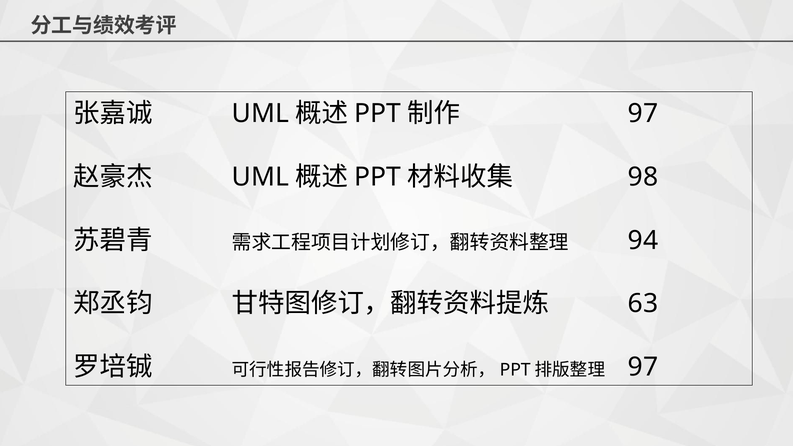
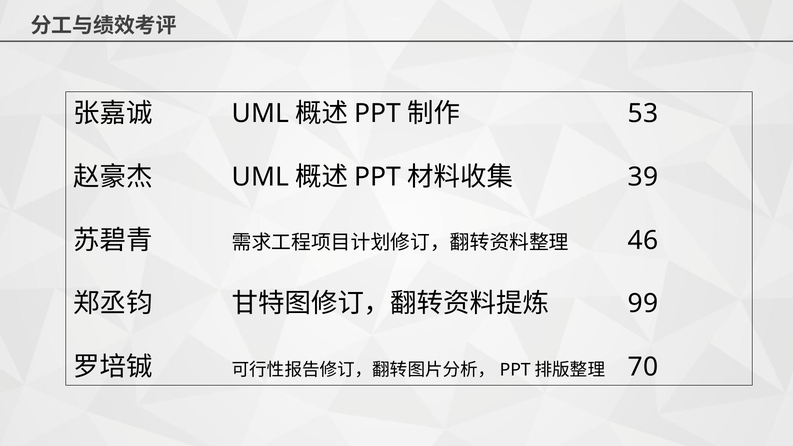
97 at (643, 113): 97 -> 53
98: 98 -> 39
94: 94 -> 46
63: 63 -> 99
97 at (643, 367): 97 -> 70
